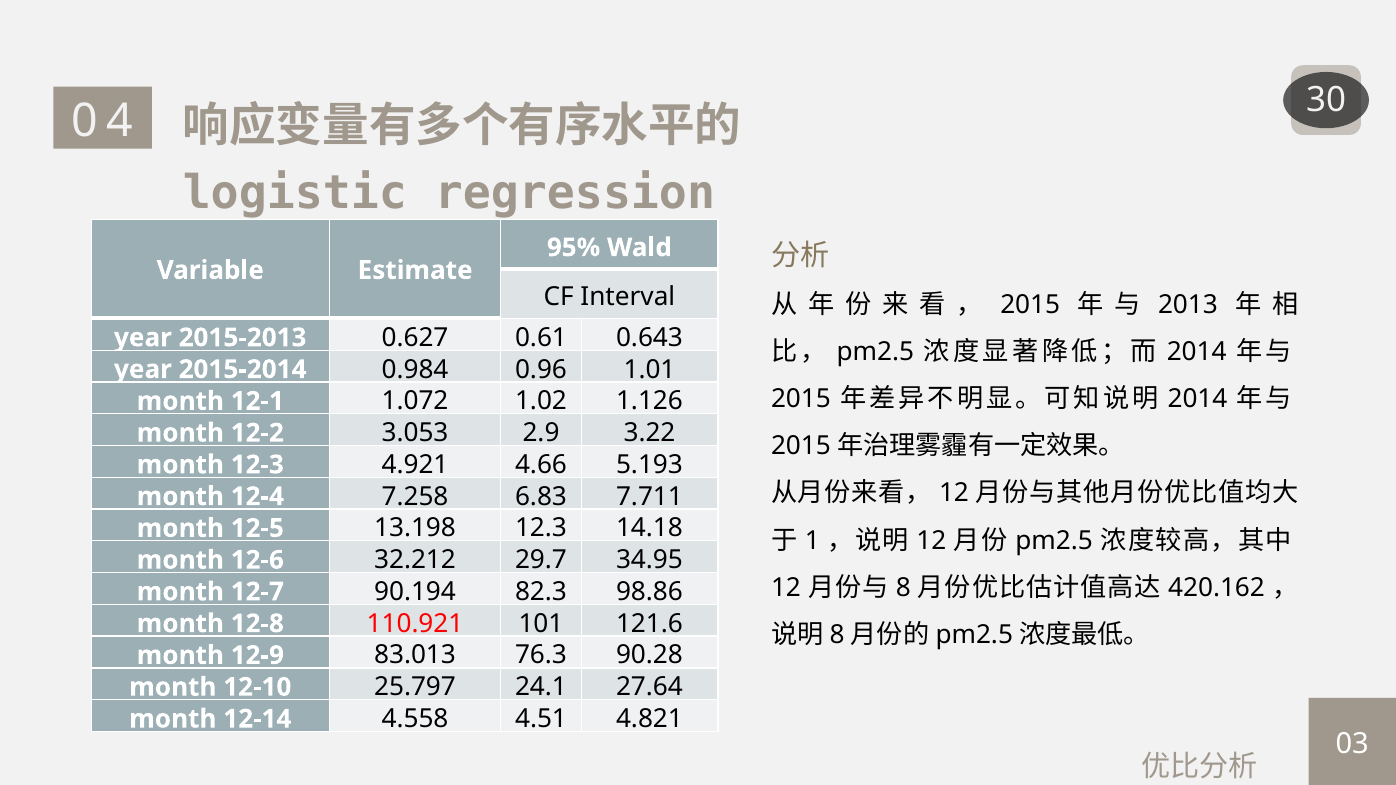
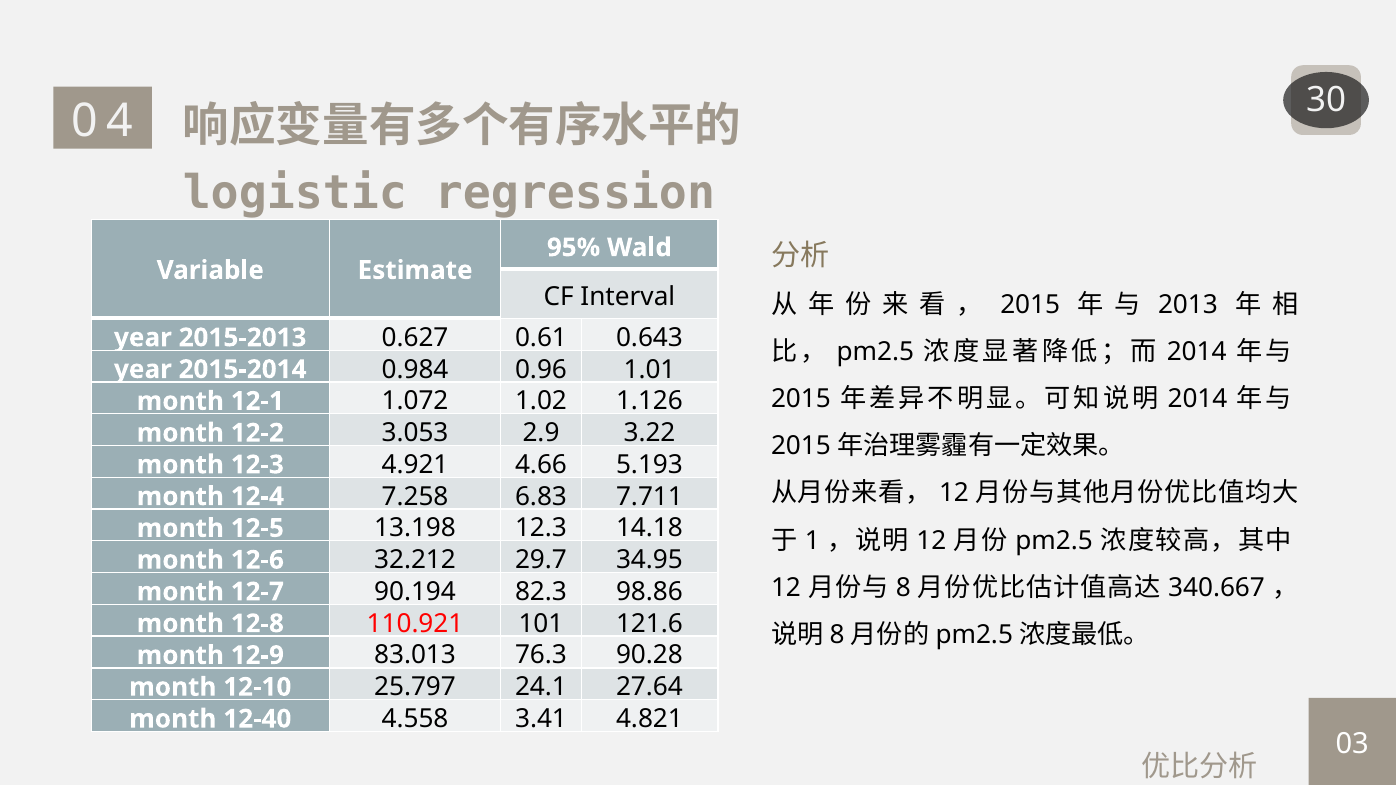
420.162: 420.162 -> 340.667
12-14: 12-14 -> 12-40
4.51: 4.51 -> 3.41
